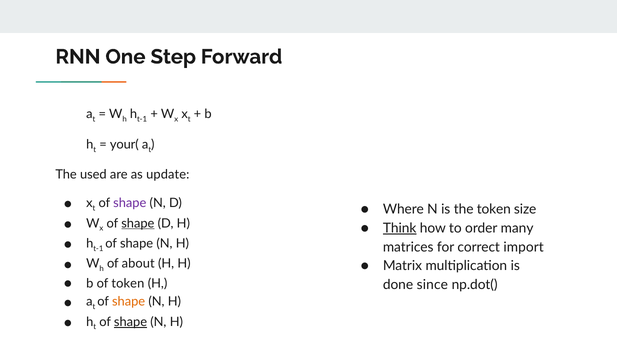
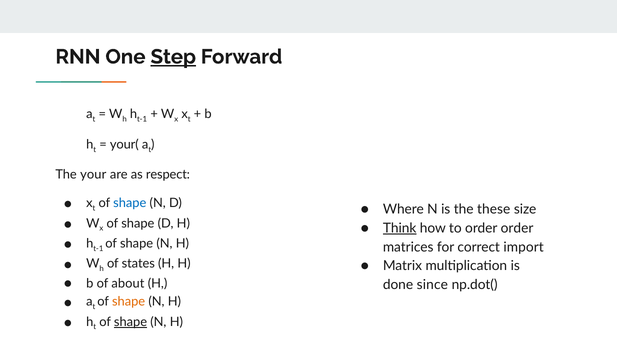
Step underline: none -> present
used: used -> your
update: update -> respect
shape at (130, 203) colour: purple -> blue
the token: token -> these
shape at (138, 223) underline: present -> none
order many: many -> order
about: about -> states
of token: token -> about
